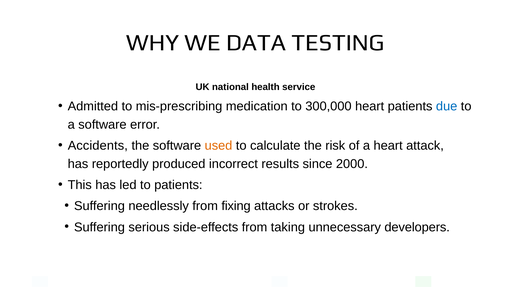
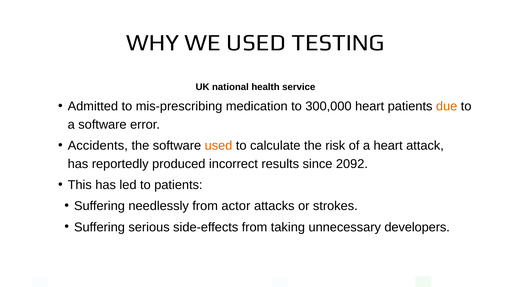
WE DATA: DATA -> USED
due colour: blue -> orange
2000: 2000 -> 2092
fixing: fixing -> actor
